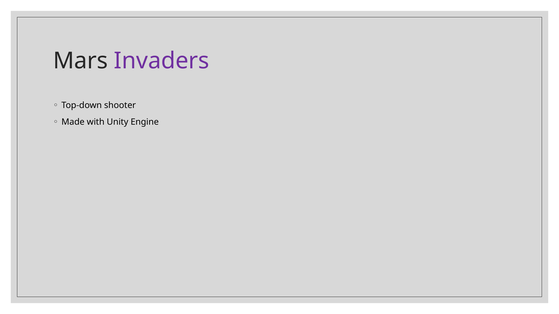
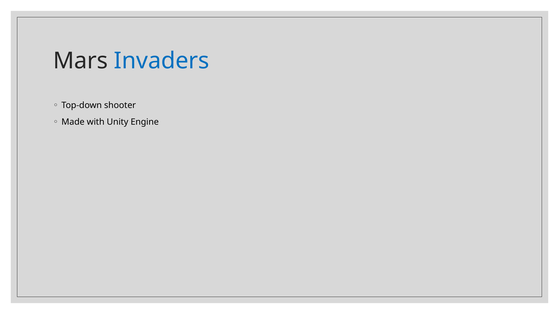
Invaders colour: purple -> blue
